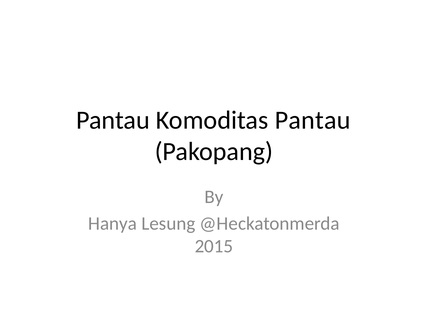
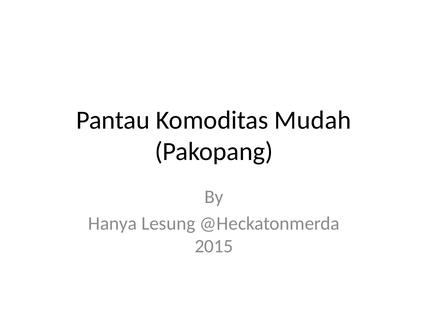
Komoditas Pantau: Pantau -> Mudah
